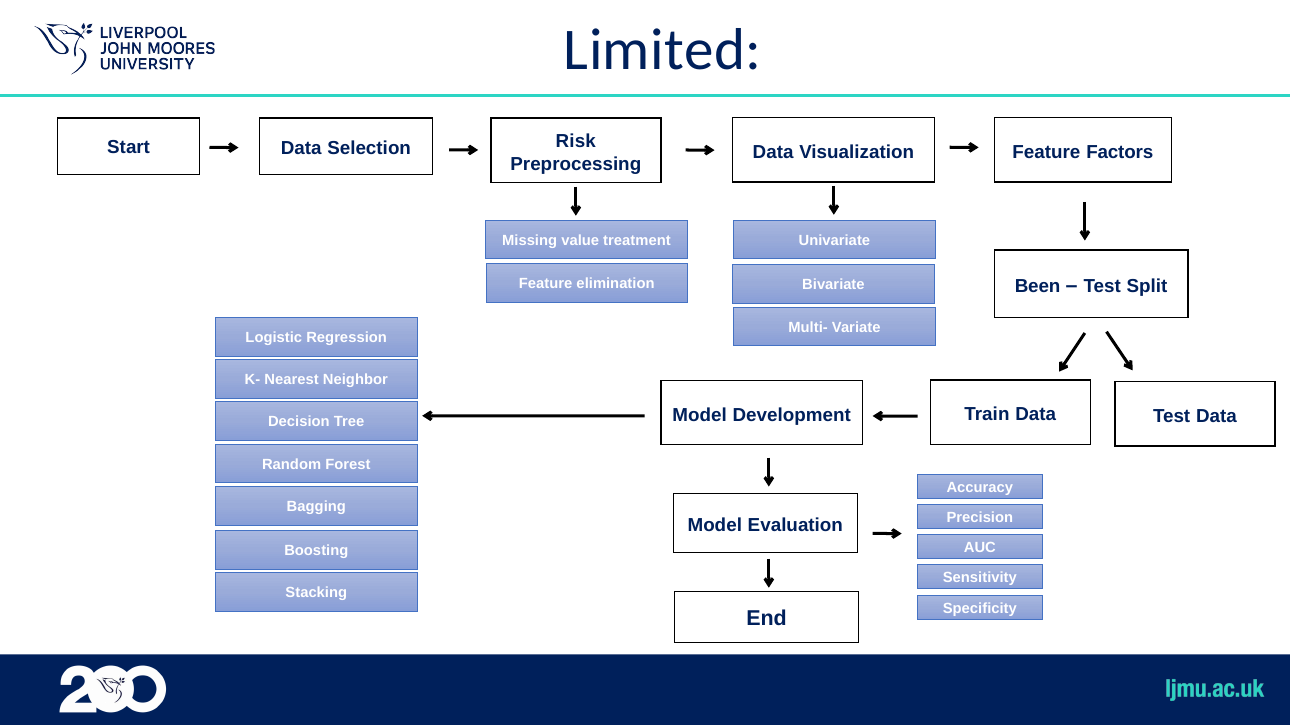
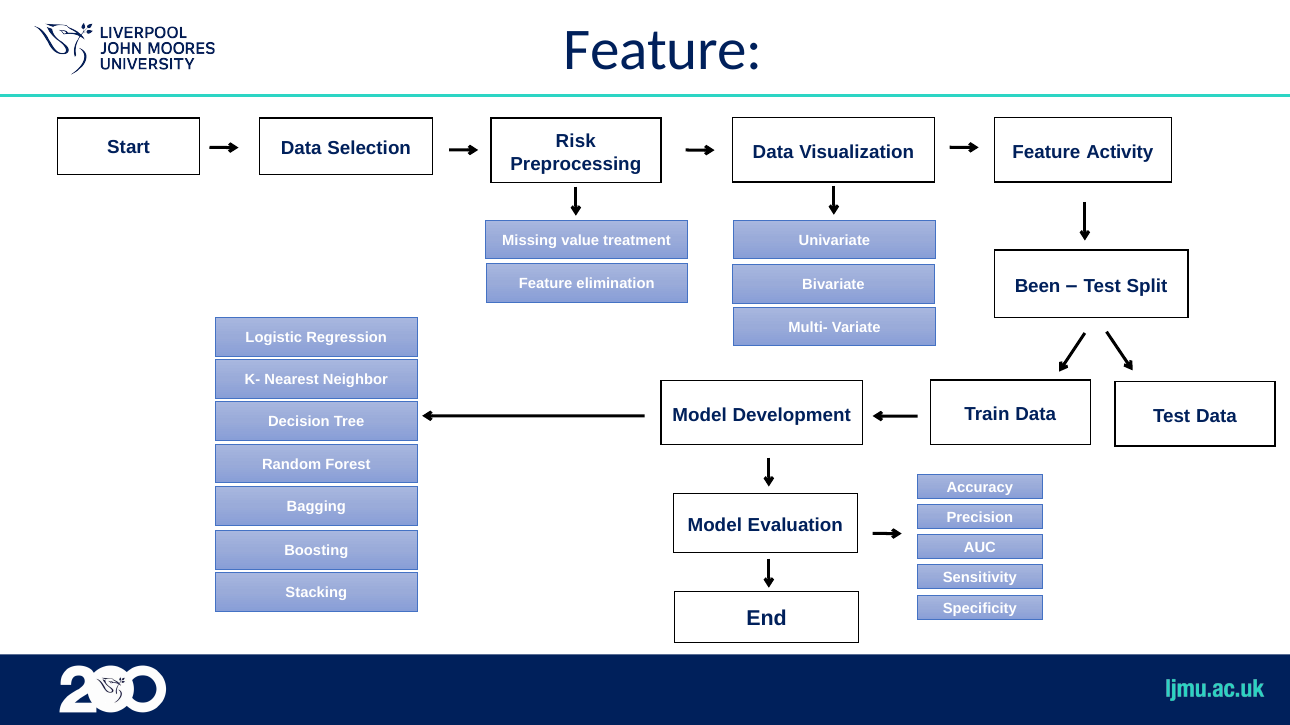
Limited at (663, 50): Limited -> Feature
Factors: Factors -> Activity
